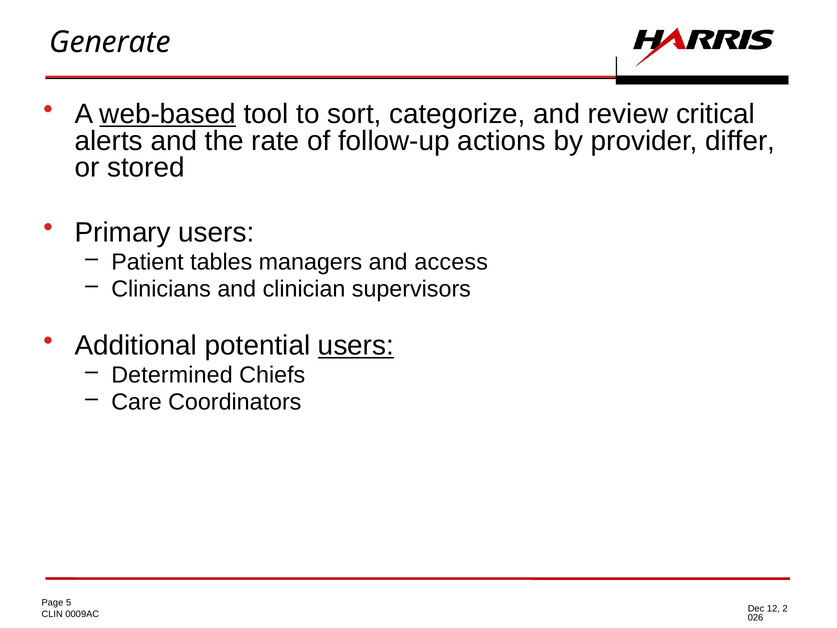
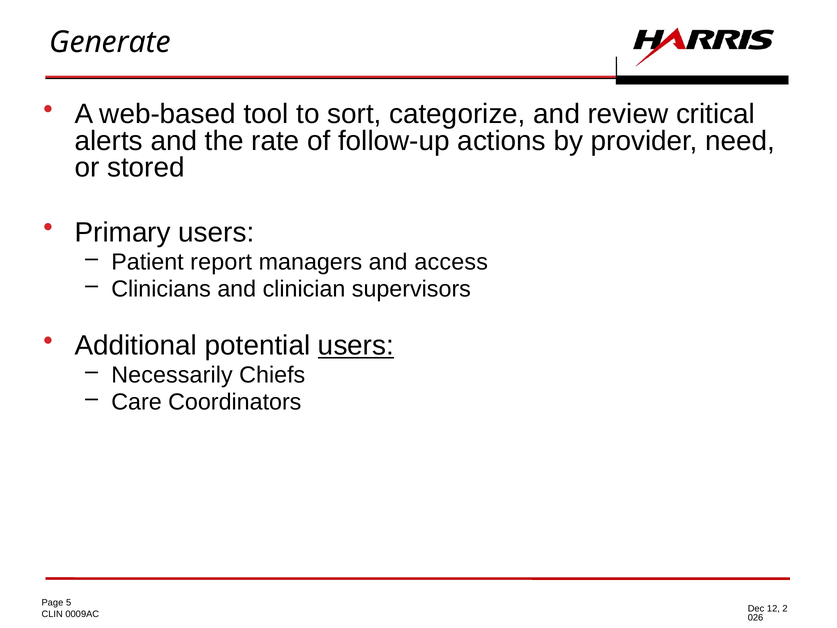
web-based underline: present -> none
differ: differ -> need
tables: tables -> report
Determined: Determined -> Necessarily
